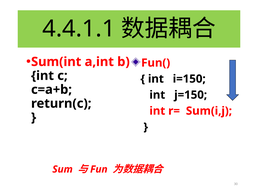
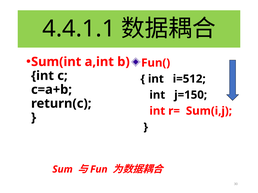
i=150: i=150 -> i=512
